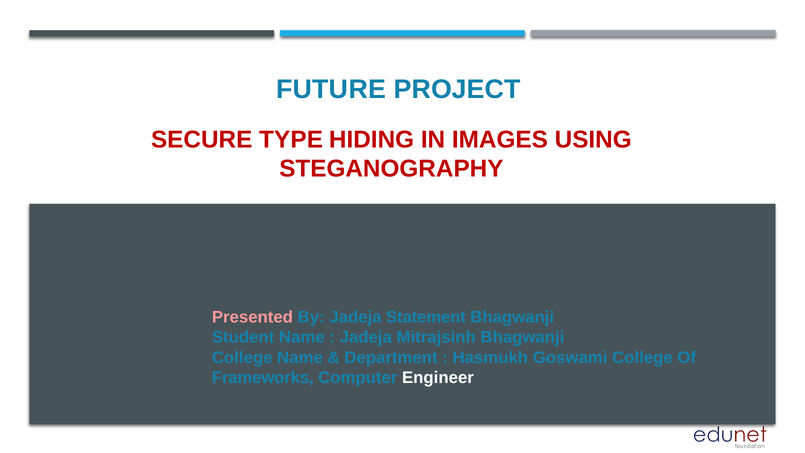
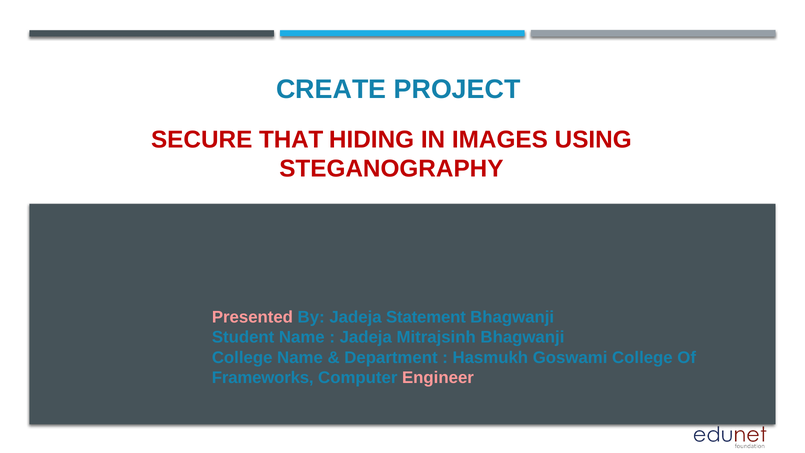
FUTURE: FUTURE -> CREATE
TYPE: TYPE -> THAT
Engineer colour: white -> pink
